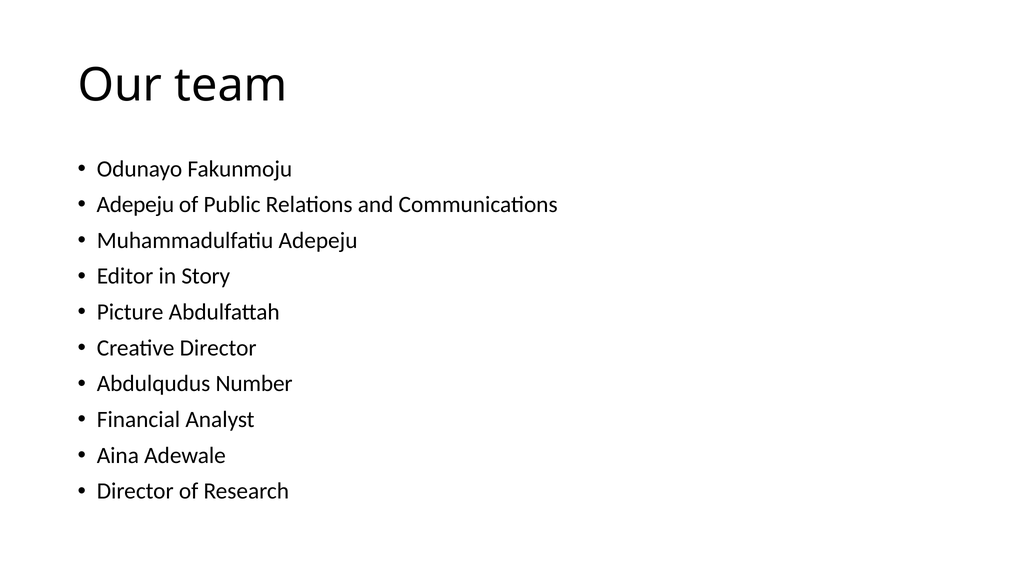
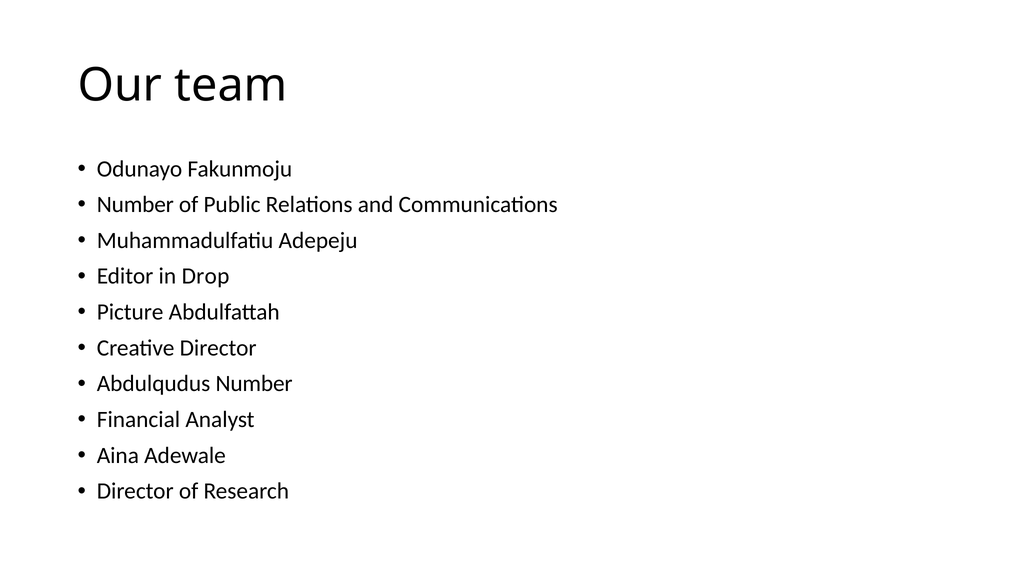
Adepeju at (135, 205): Adepeju -> Number
Story: Story -> Drop
